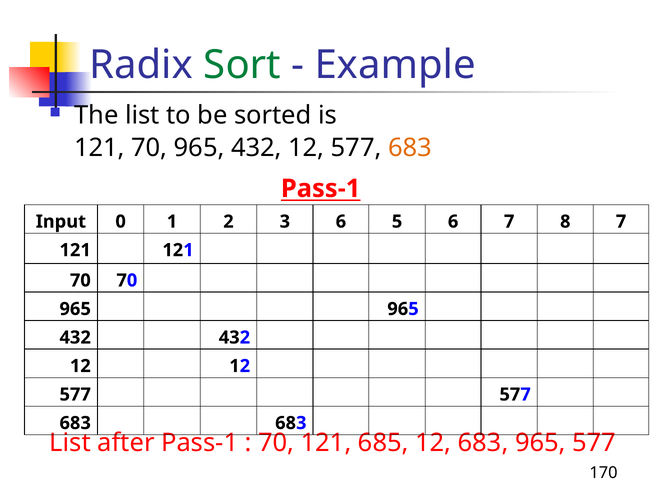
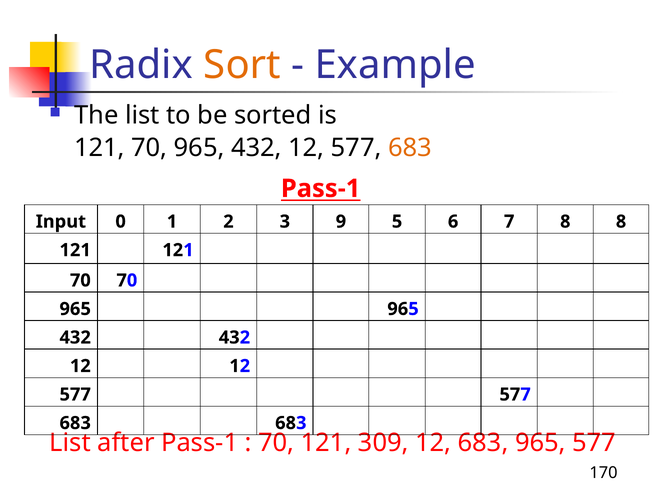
Sort colour: green -> orange
3 6: 6 -> 9
8 7: 7 -> 8
685: 685 -> 309
